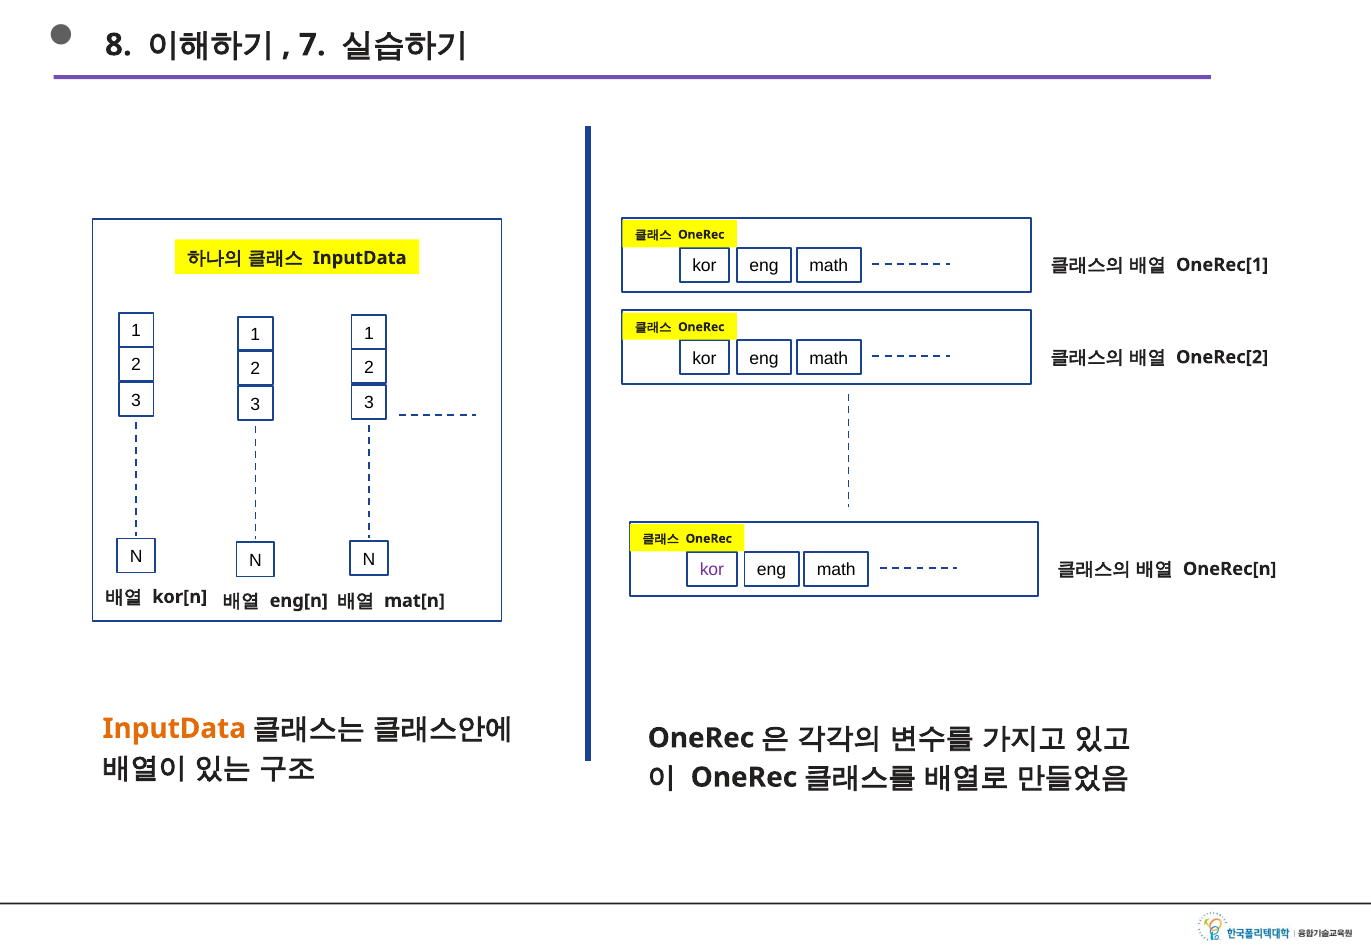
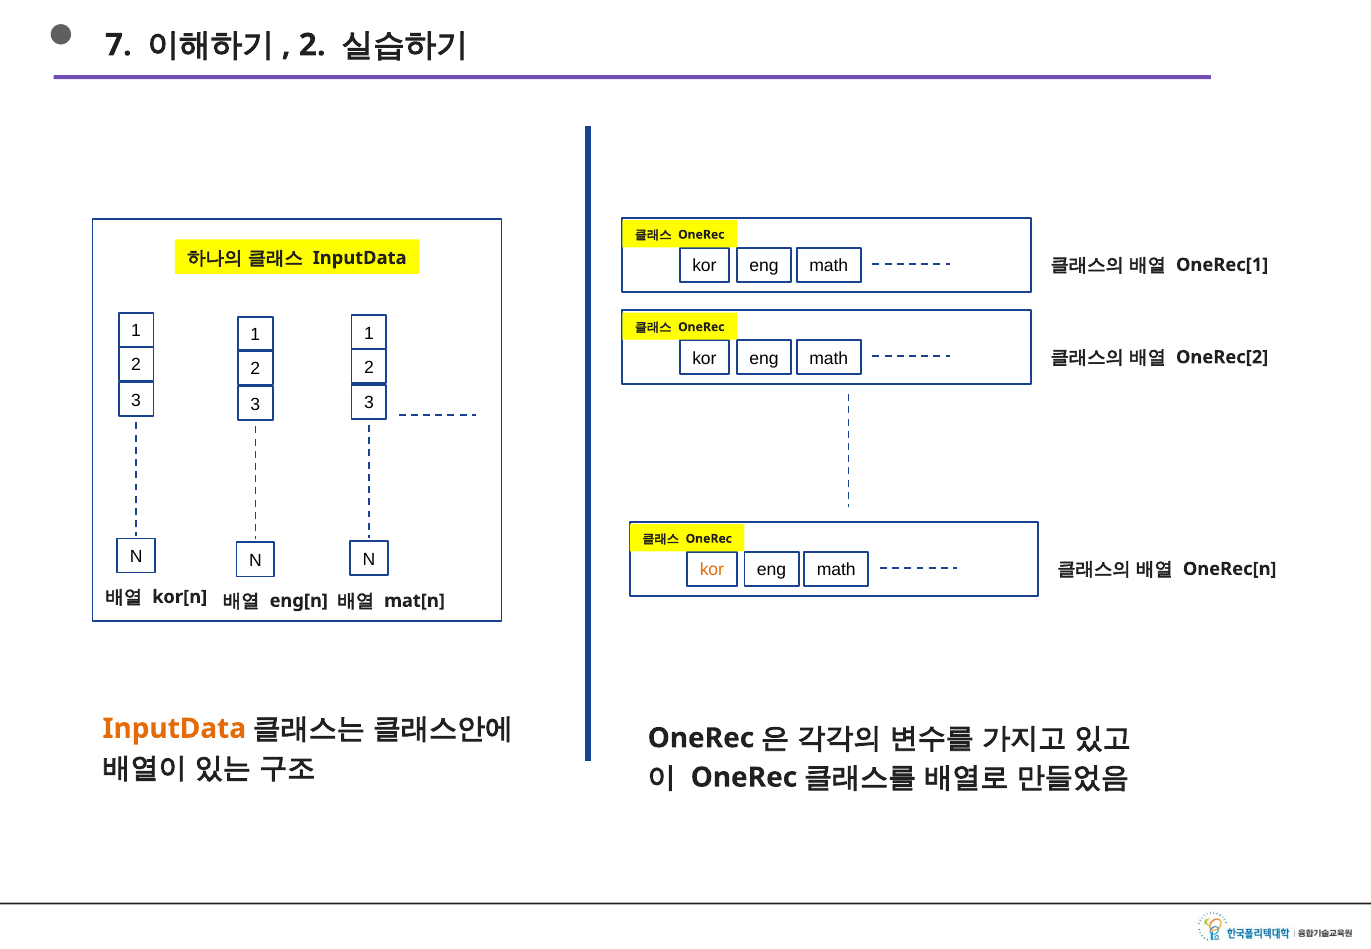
8: 8 -> 7
7 at (312, 45): 7 -> 2
kor at (712, 570) colour: purple -> orange
